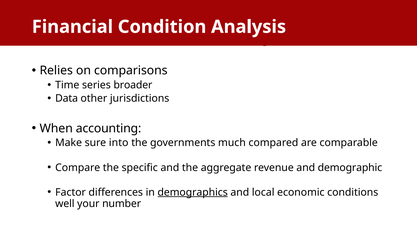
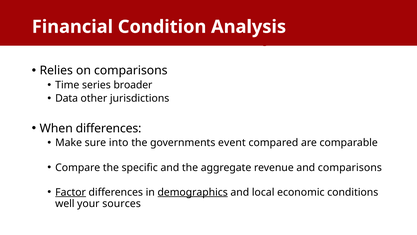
When accounting: accounting -> differences
much: much -> event
and demographic: demographic -> comparisons
Factor underline: none -> present
number: number -> sources
